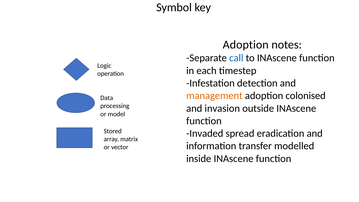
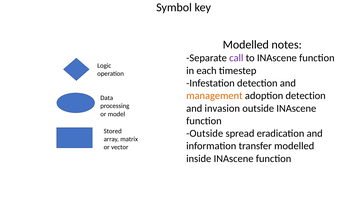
Adoption at (246, 45): Adoption -> Modelled
call colour: blue -> purple
adoption colonised: colonised -> detection
Invaded at (205, 133): Invaded -> Outside
